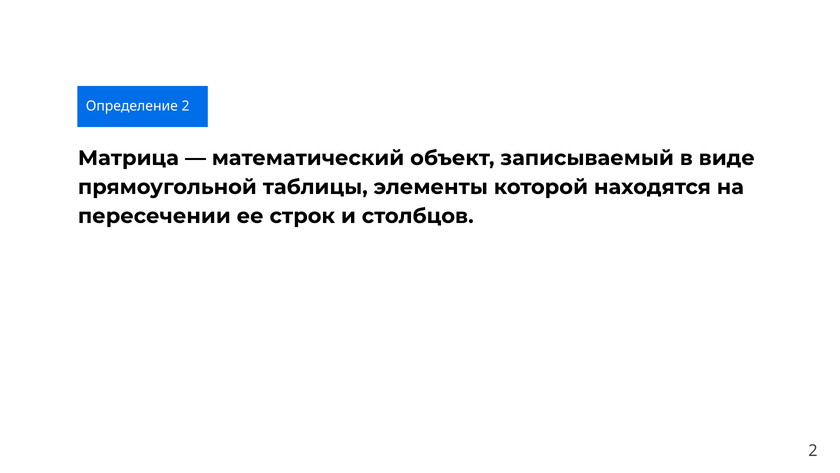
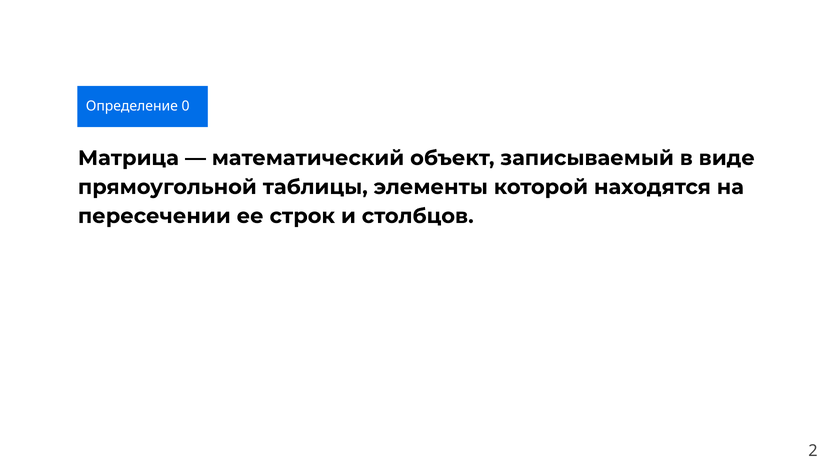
Определение 2: 2 -> 0
